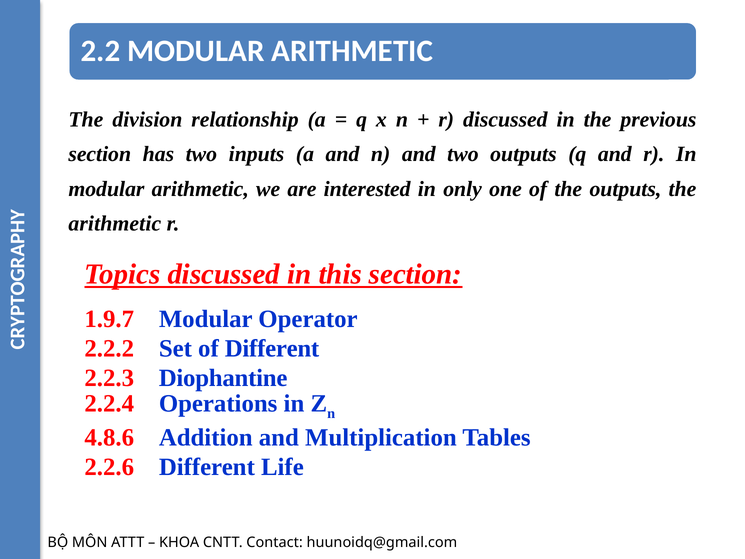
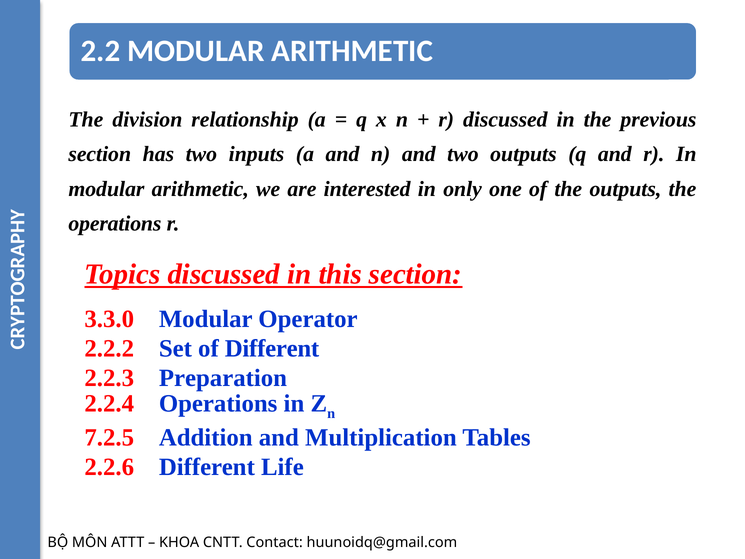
arithmetic at (115, 224): arithmetic -> operations
1.9.7: 1.9.7 -> 3.3.0
Diophantine: Diophantine -> Preparation
4.8.6: 4.8.6 -> 7.2.5
